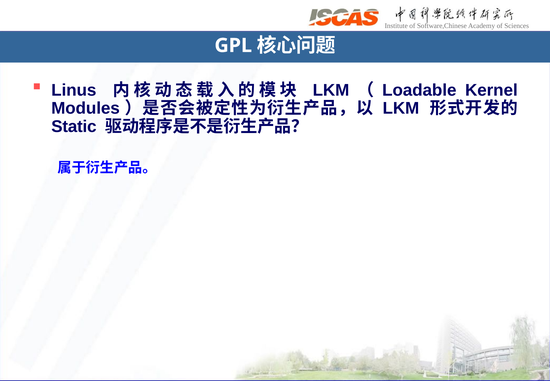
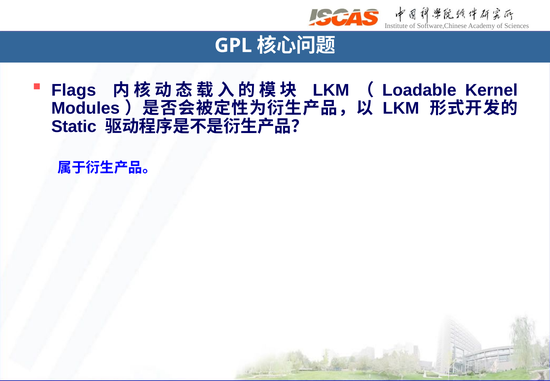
Linus: Linus -> Flags
